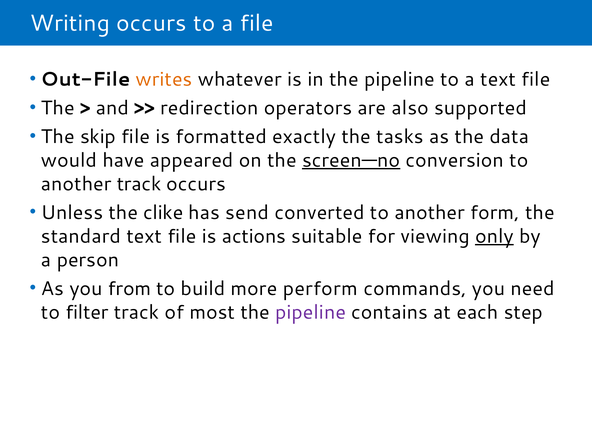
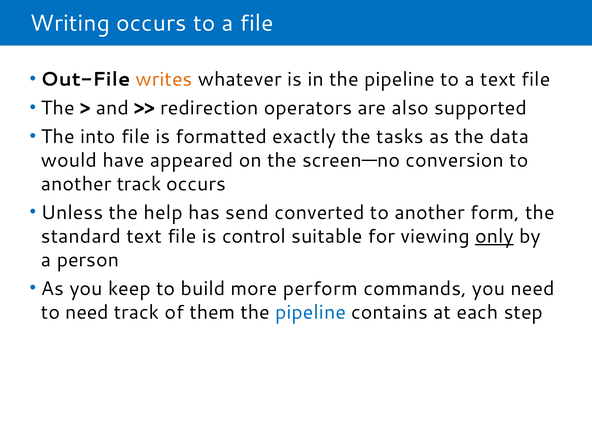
skip: skip -> into
screen―no underline: present -> none
clike: clike -> help
actions: actions -> control
from: from -> keep
to filter: filter -> need
most: most -> them
pipeline at (311, 312) colour: purple -> blue
